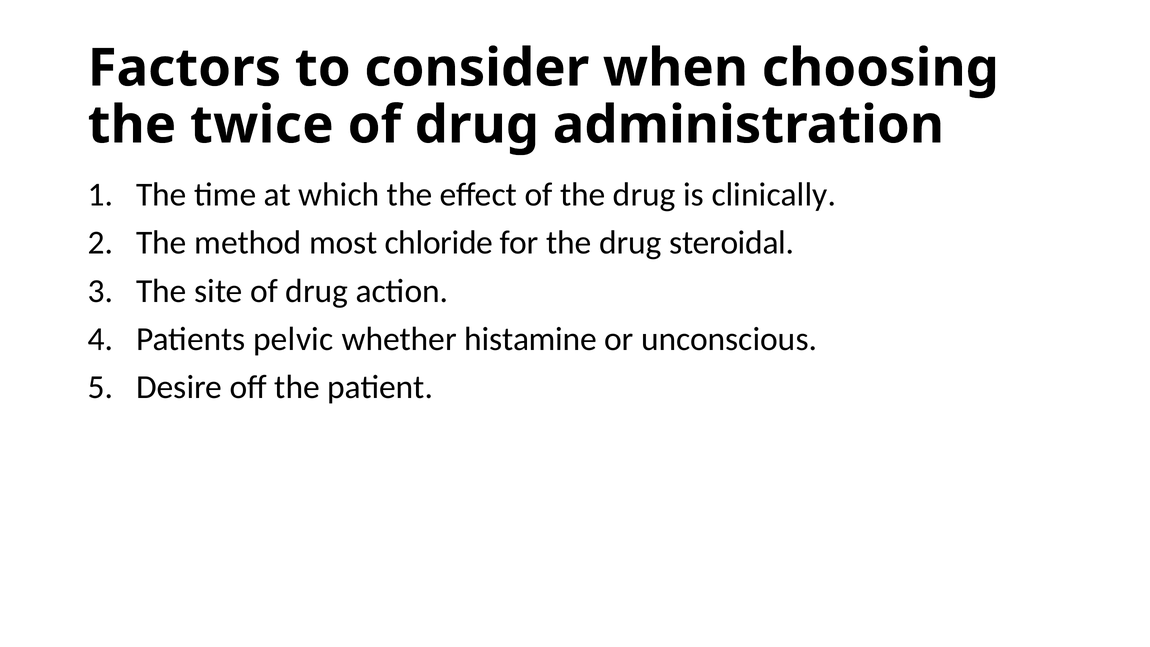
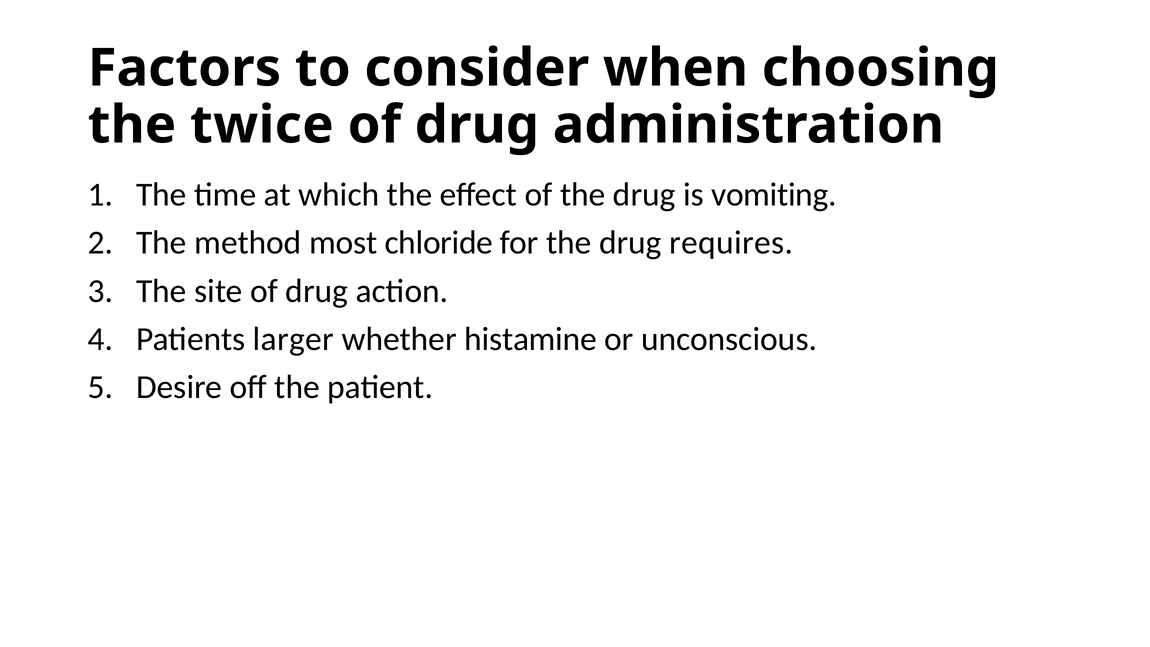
clinically: clinically -> vomiting
steroidal: steroidal -> requires
pelvic: pelvic -> larger
